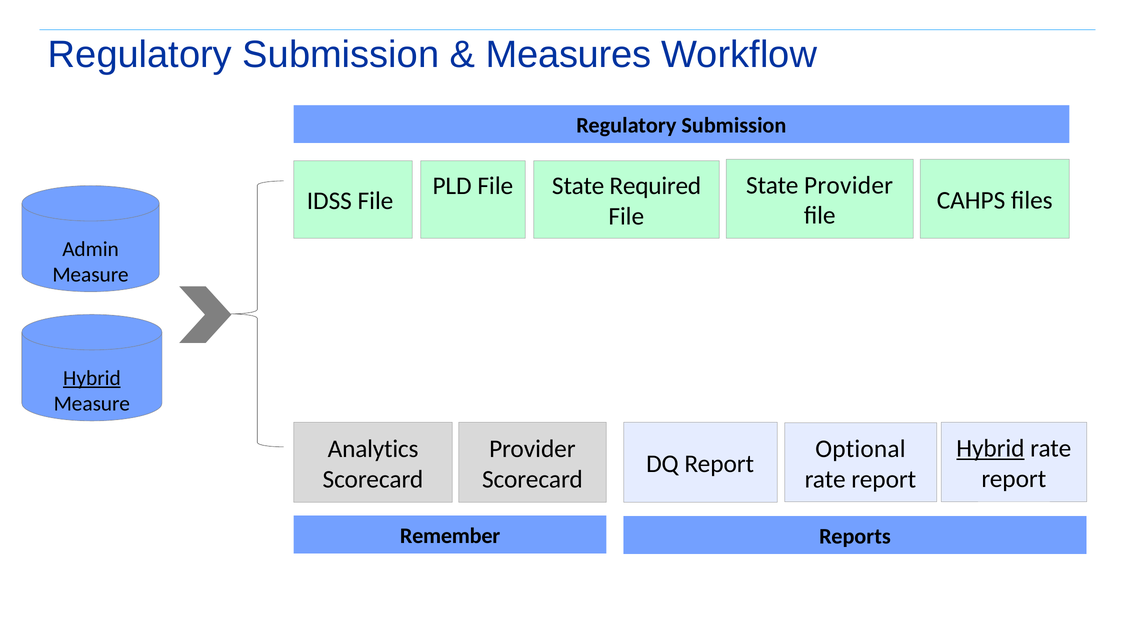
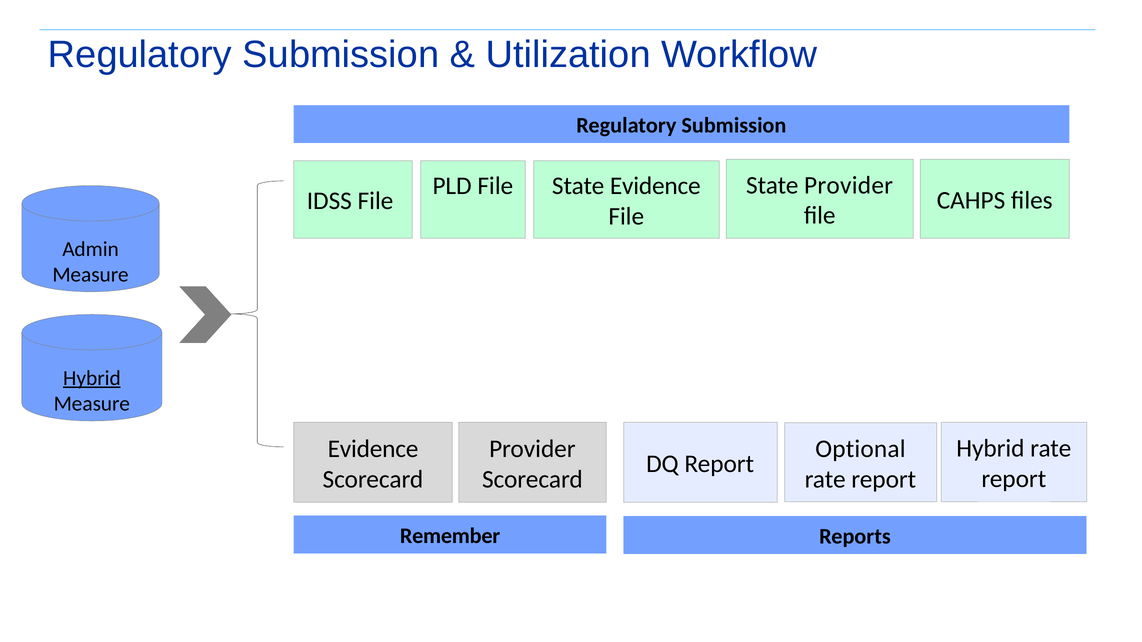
Measures: Measures -> Utilization
State Required: Required -> Evidence
Hybrid at (990, 449) underline: present -> none
Analytics at (373, 449): Analytics -> Evidence
